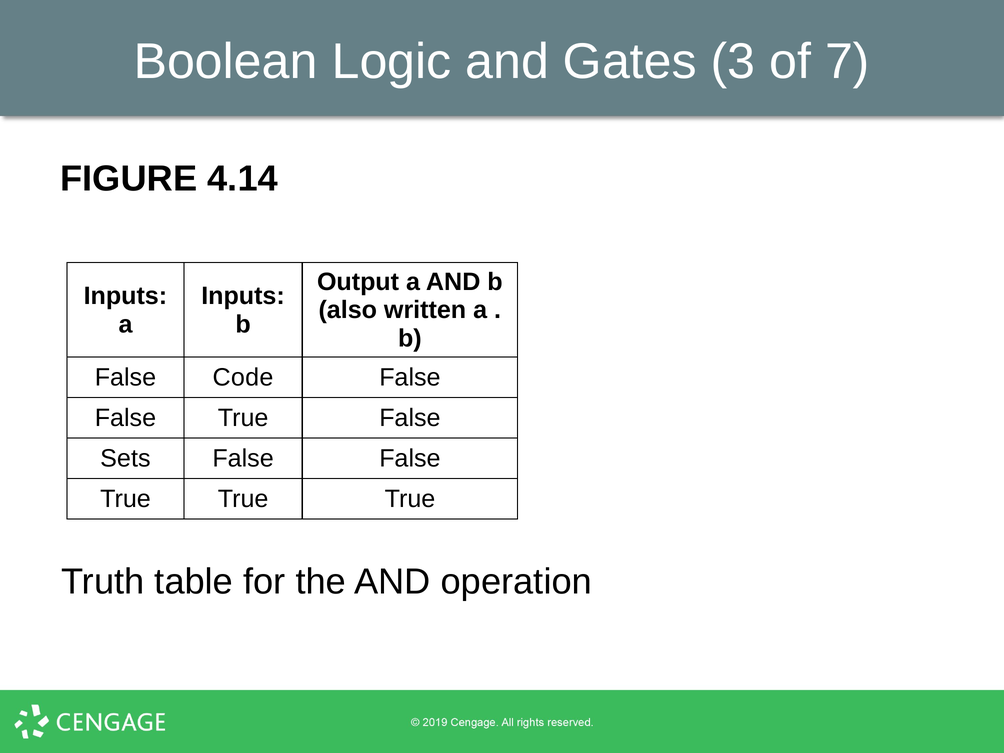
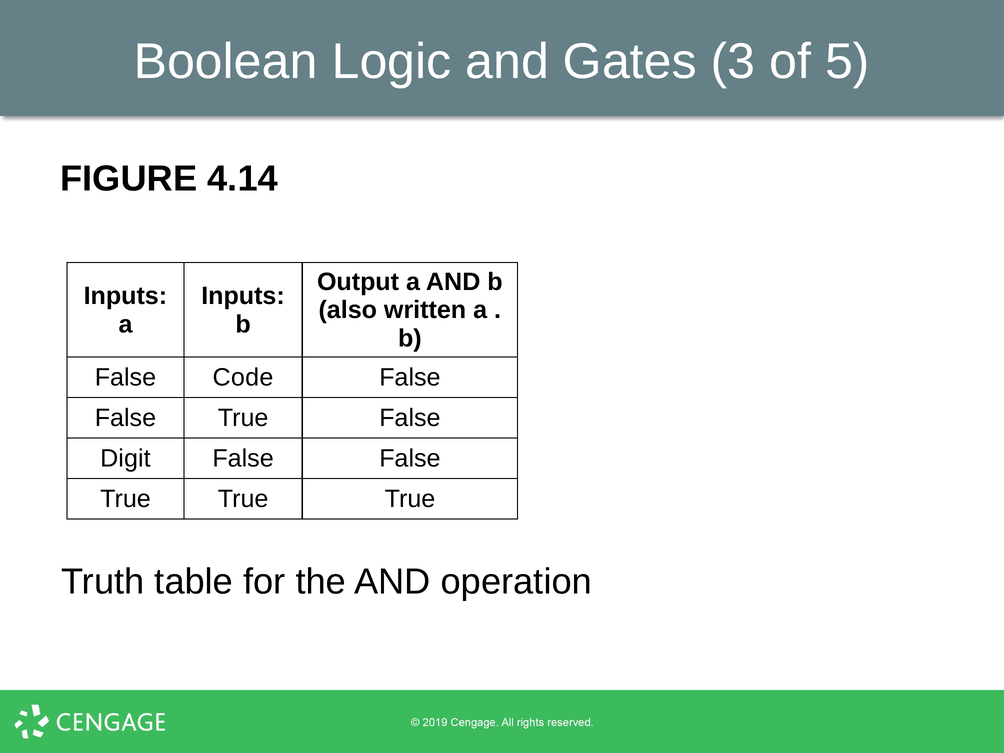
7: 7 -> 5
Sets: Sets -> Digit
